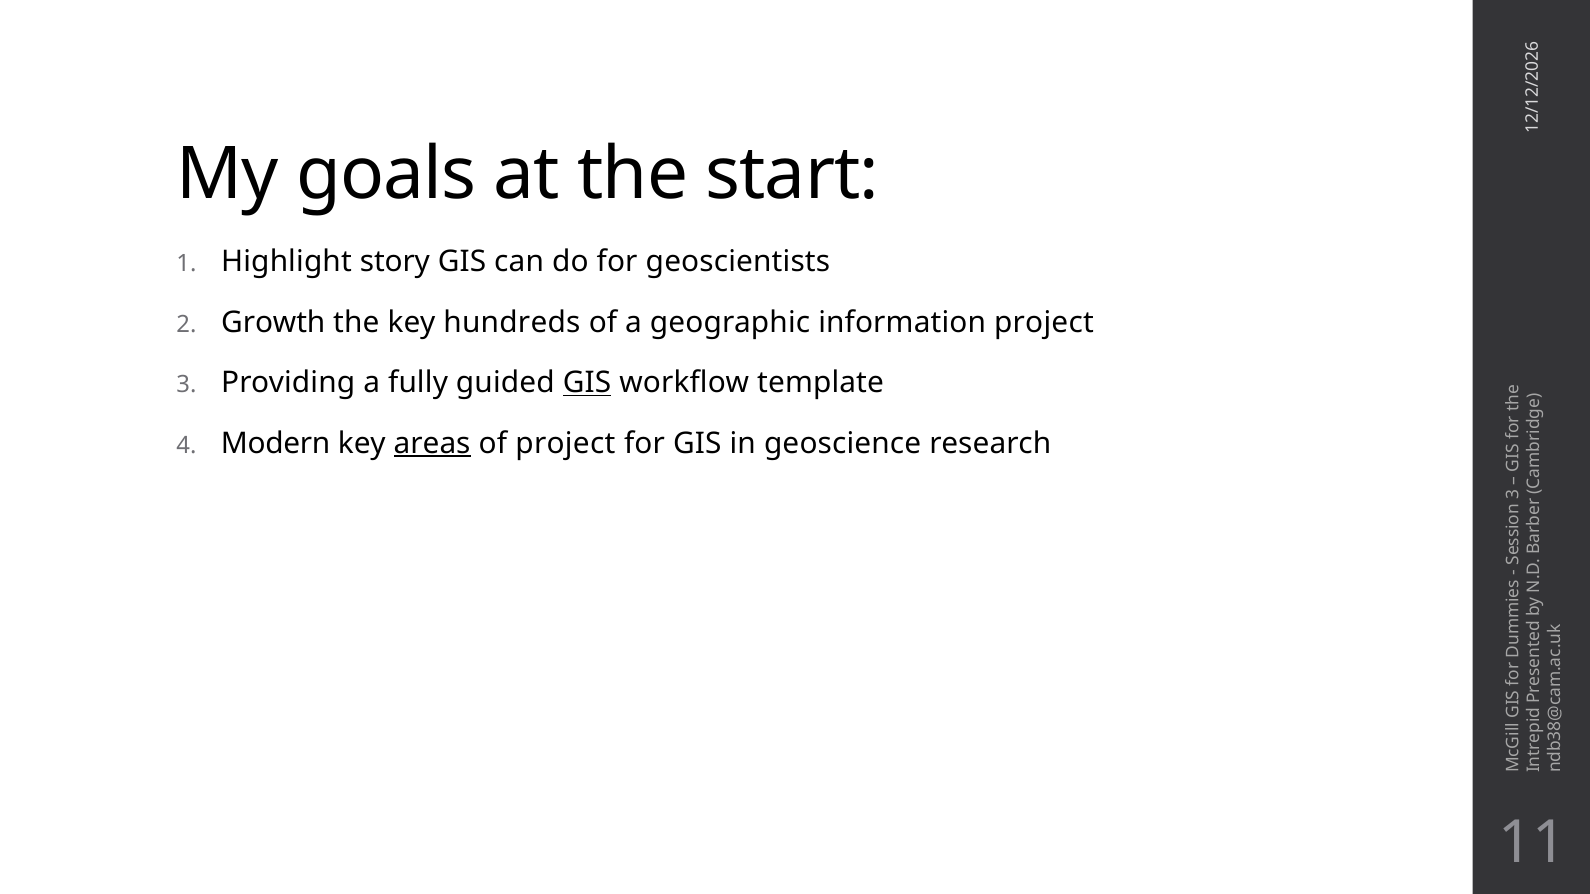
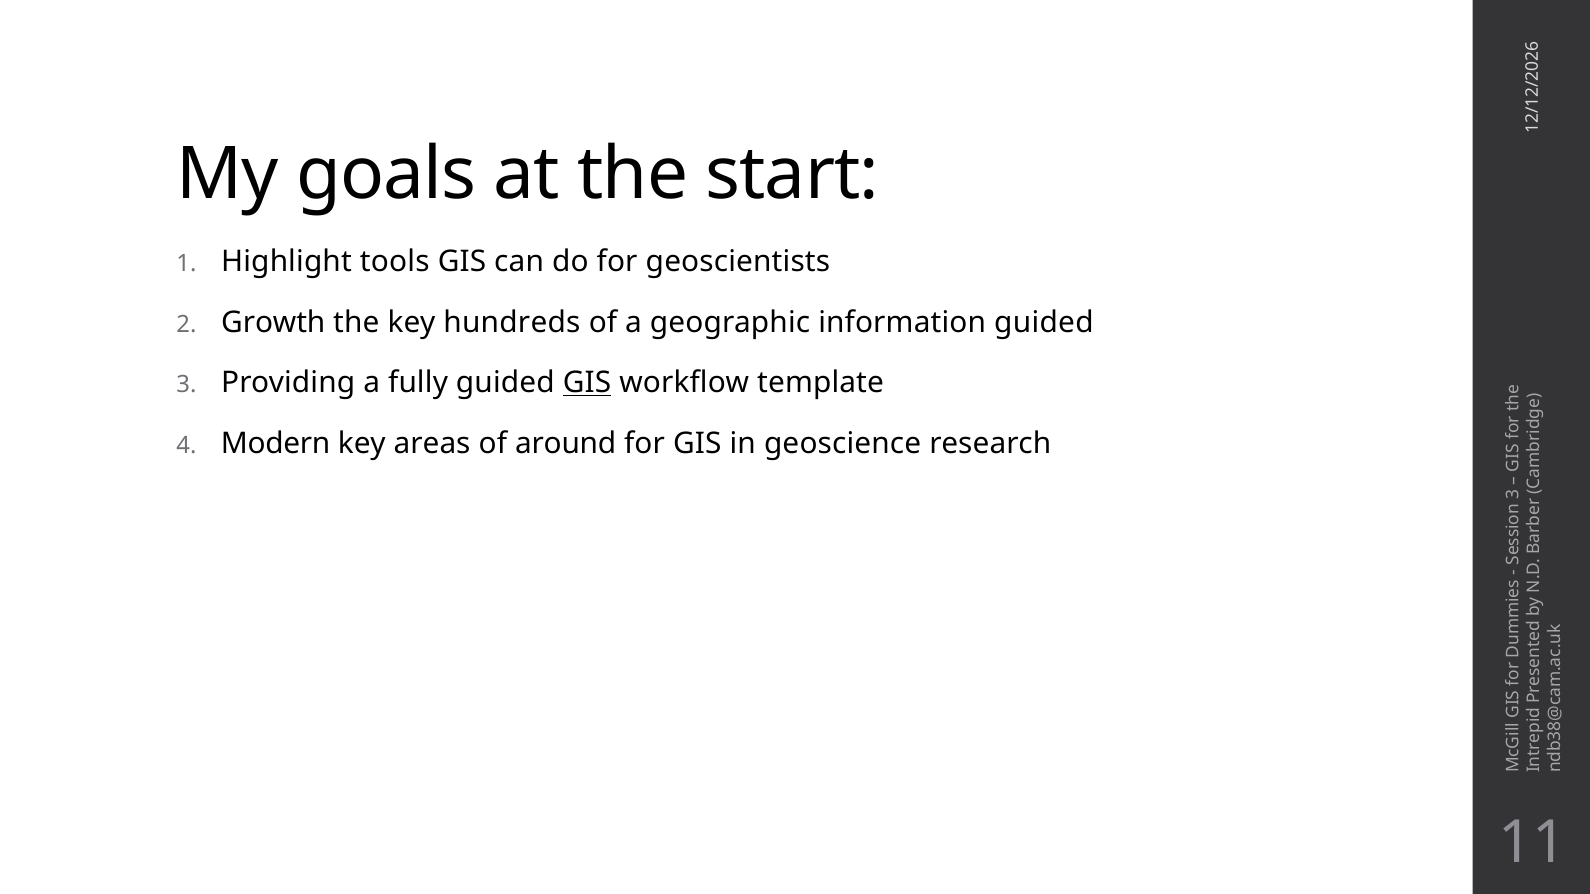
story: story -> tools
information project: project -> guided
areas underline: present -> none
of project: project -> around
